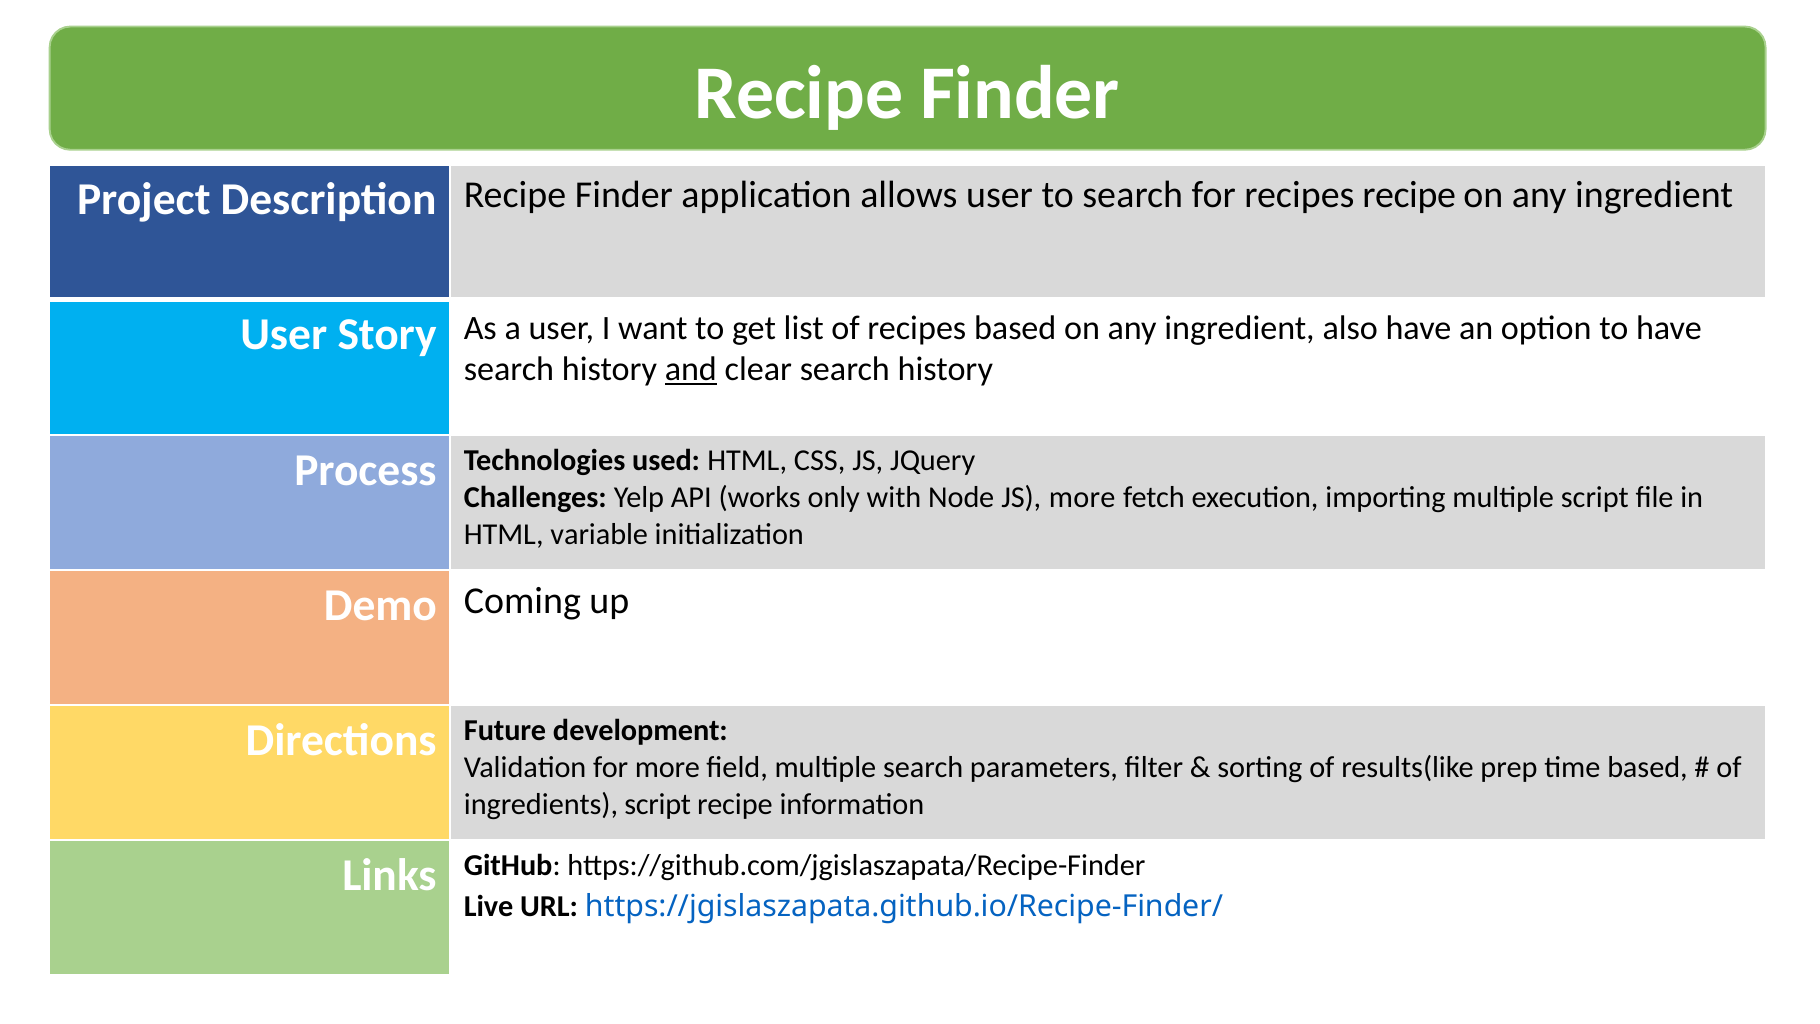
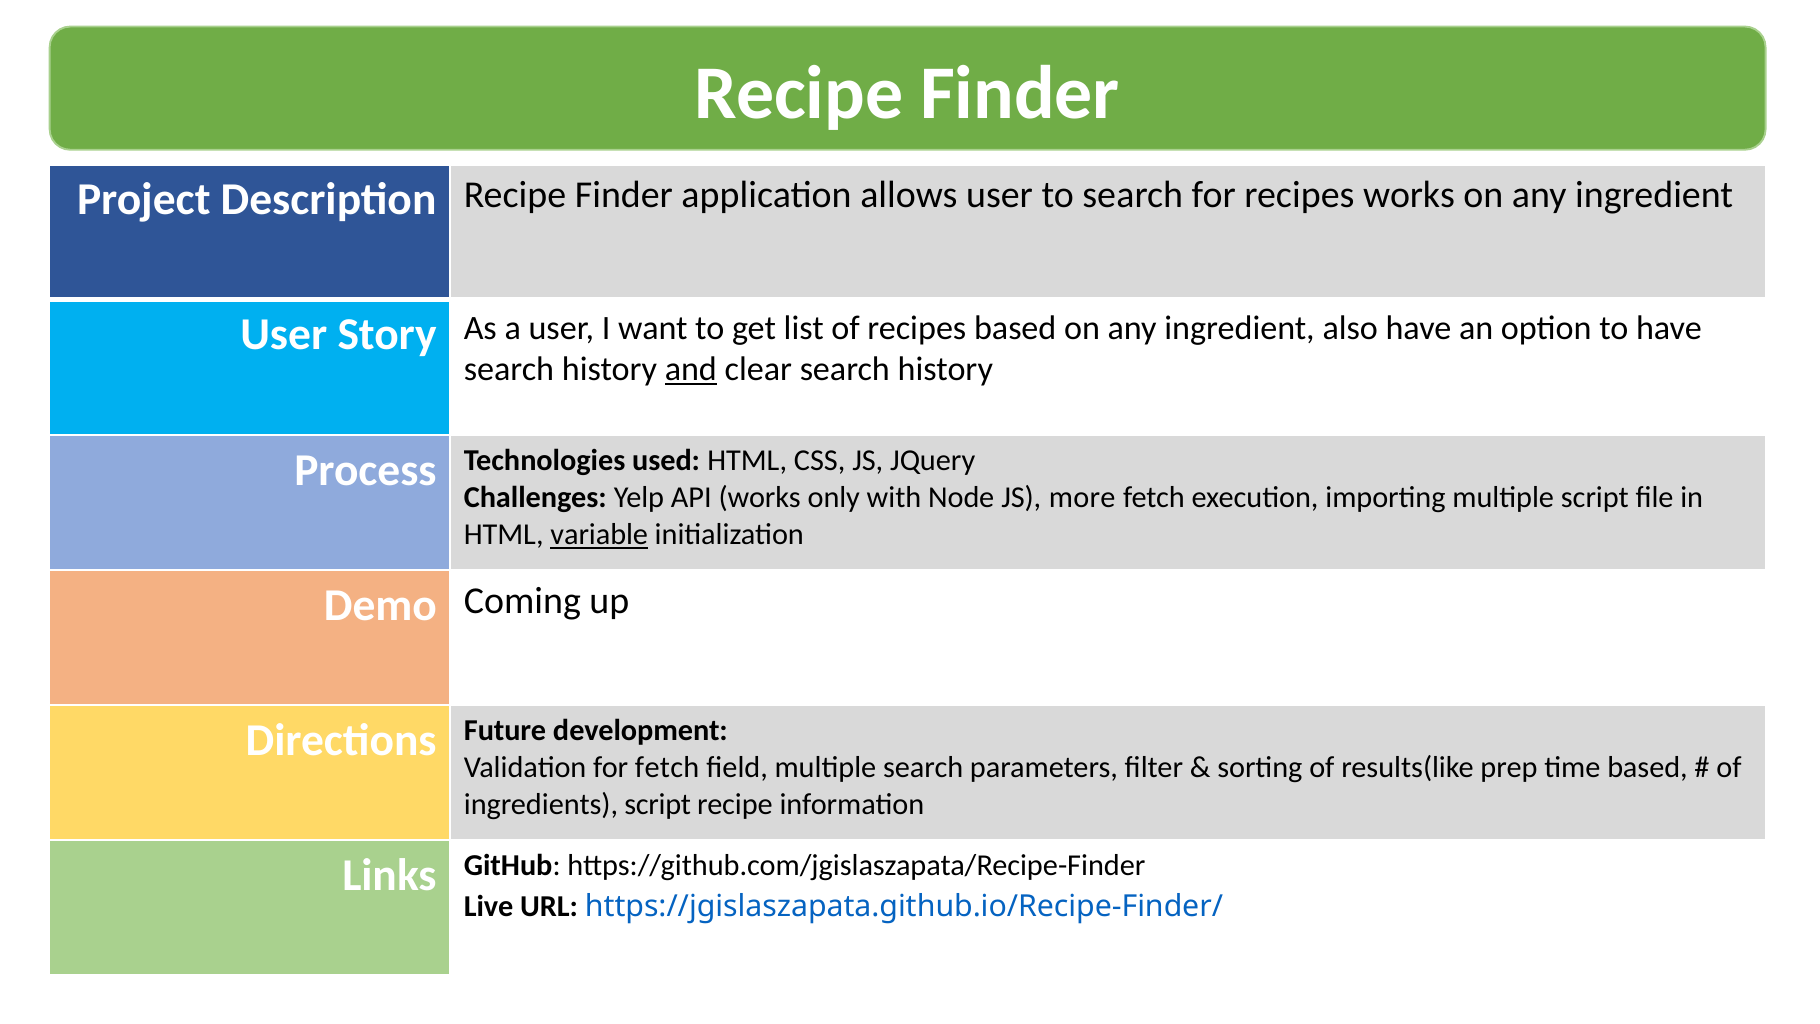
recipes recipe: recipe -> works
variable underline: none -> present
for more: more -> fetch
